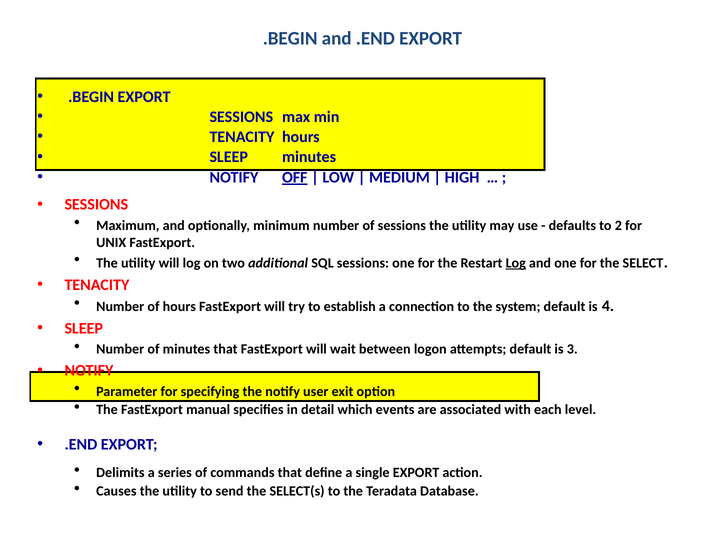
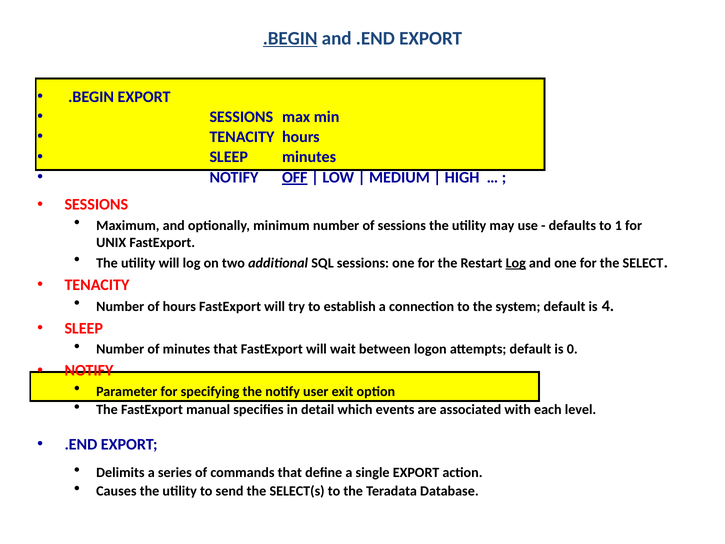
.BEGIN at (290, 38) underline: none -> present
2: 2 -> 1
3: 3 -> 0
